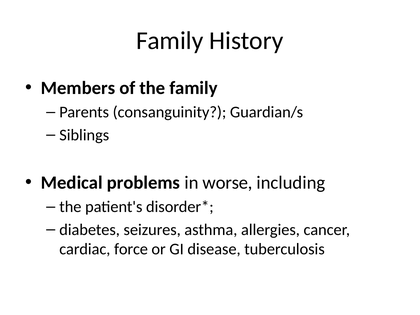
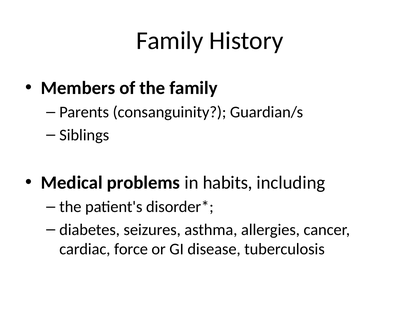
worse: worse -> habits
